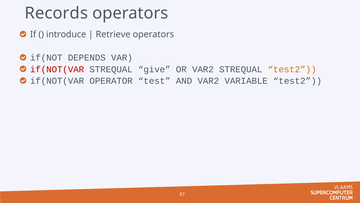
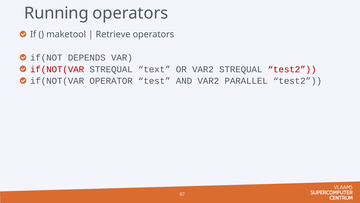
Records: Records -> Running
introduce: introduce -> maketool
give: give -> text
test2 at (292, 69) colour: orange -> red
VARIABLE: VARIABLE -> PARALLEL
